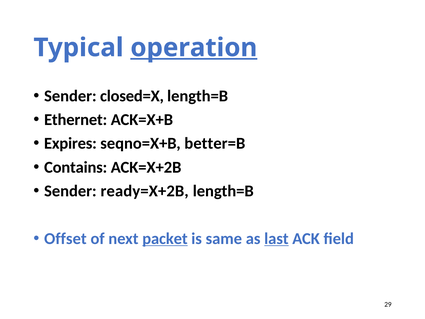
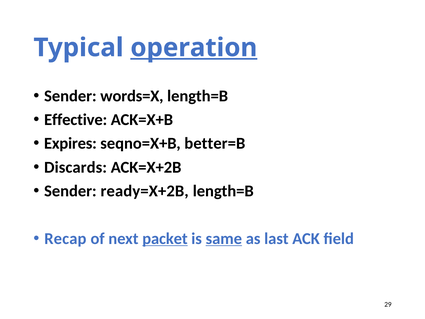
closed=X: closed=X -> words=X
Ethernet: Ethernet -> Effective
Contains: Contains -> Discards
Offset: Offset -> Recap
same underline: none -> present
last underline: present -> none
